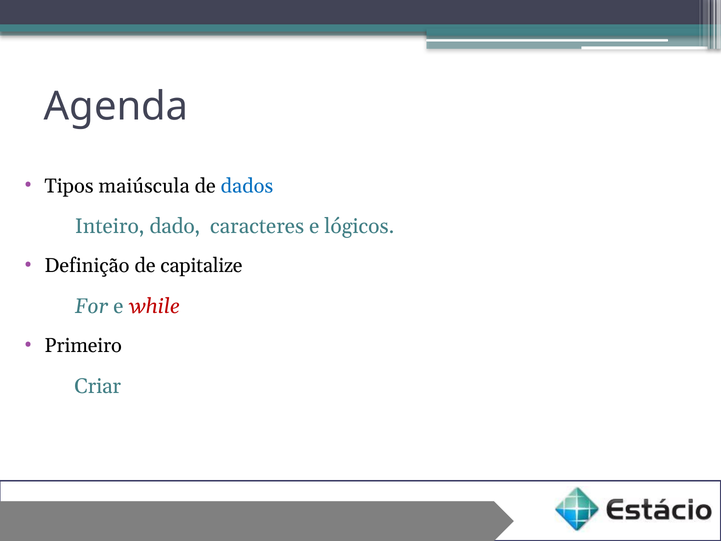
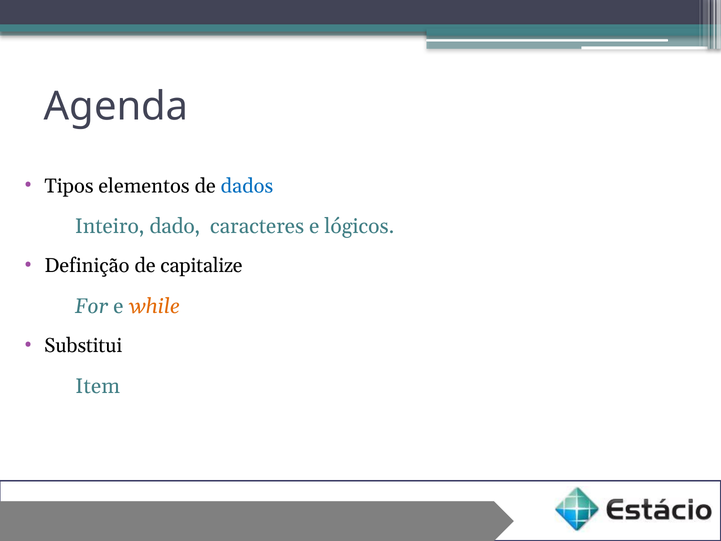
maiúscula: maiúscula -> elementos
while colour: red -> orange
Primeiro: Primeiro -> Substitui
Criar: Criar -> Item
